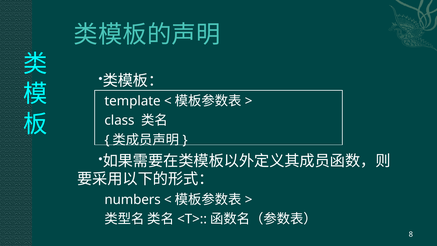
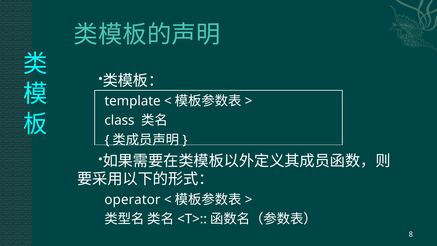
numbers: numbers -> operator
